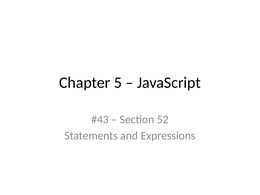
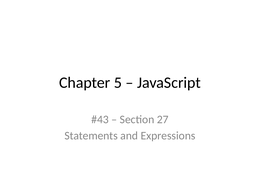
52: 52 -> 27
